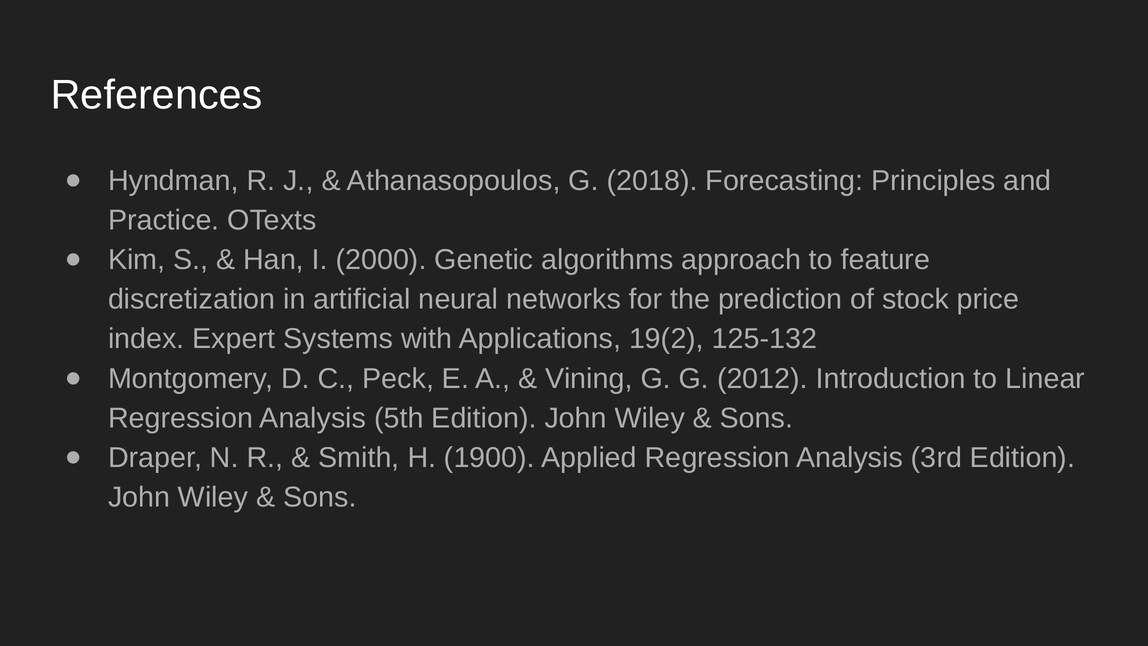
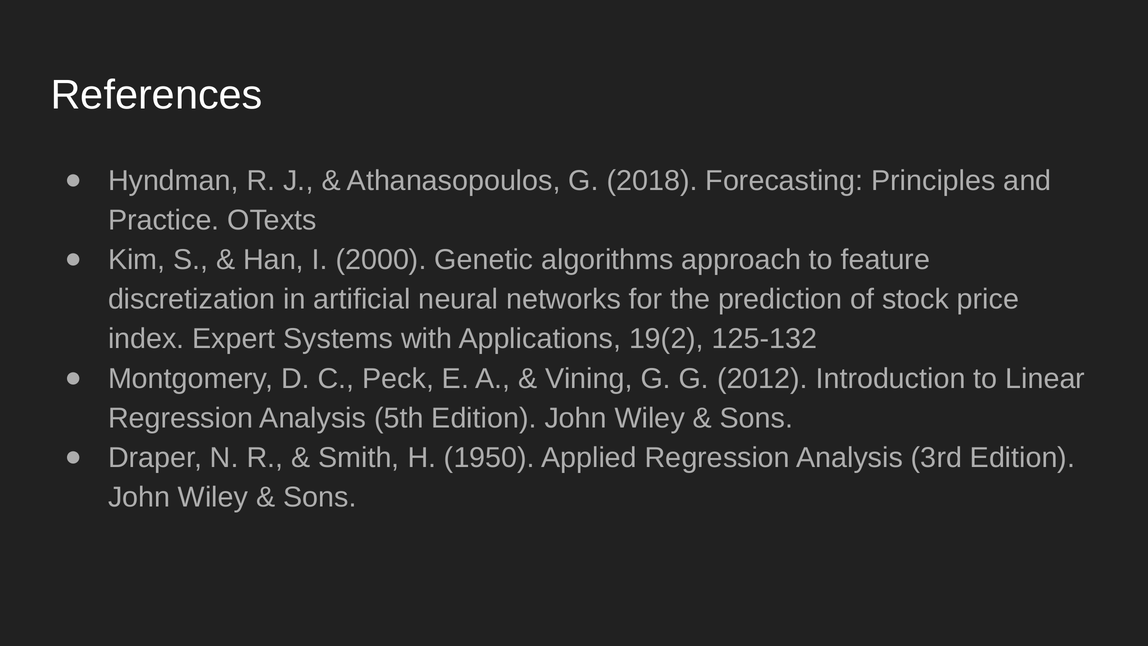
1900: 1900 -> 1950
